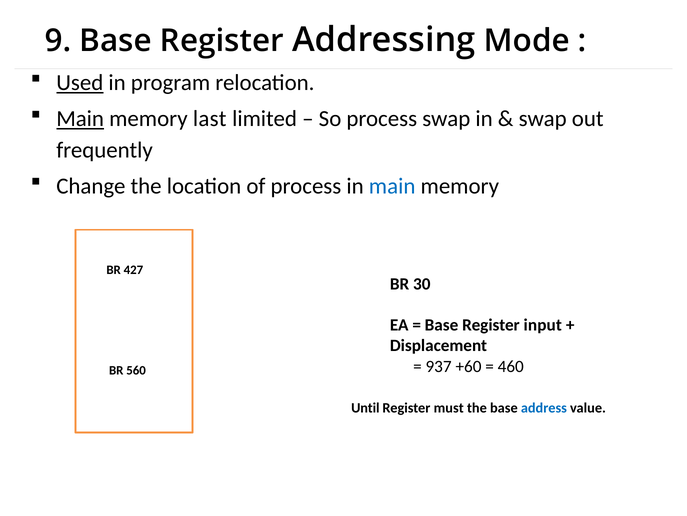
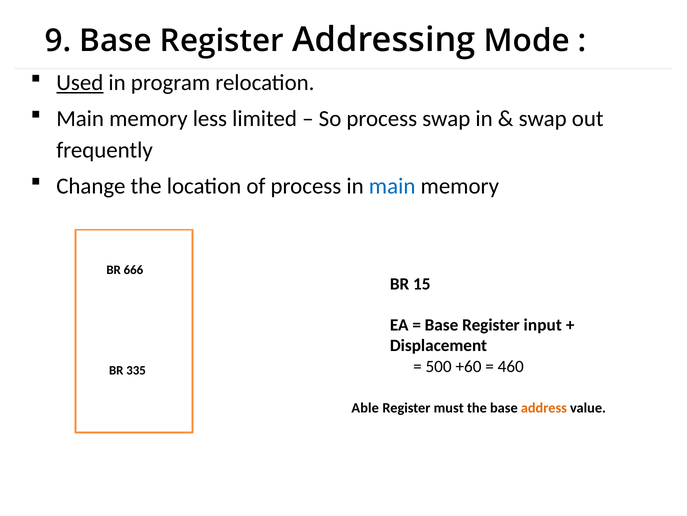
Main at (80, 119) underline: present -> none
last: last -> less
427: 427 -> 666
30: 30 -> 15
937: 937 -> 500
560: 560 -> 335
Until: Until -> Able
address colour: blue -> orange
